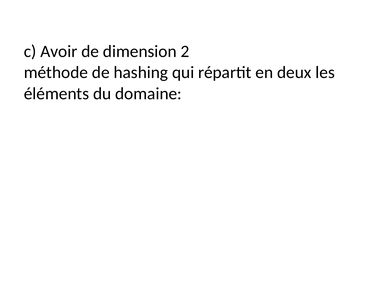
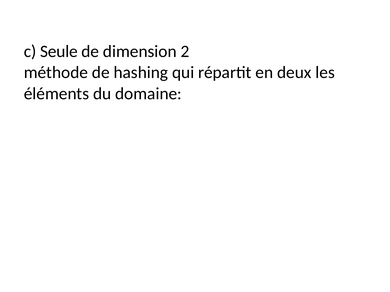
Avoir: Avoir -> Seule
